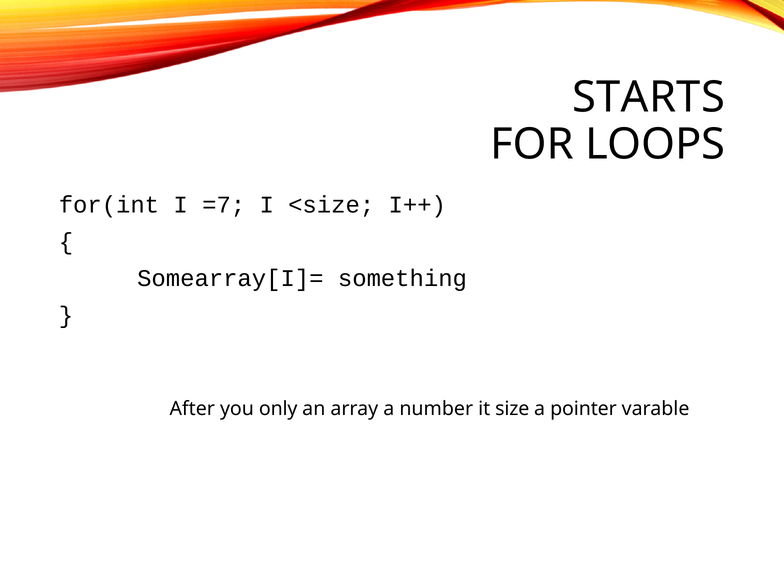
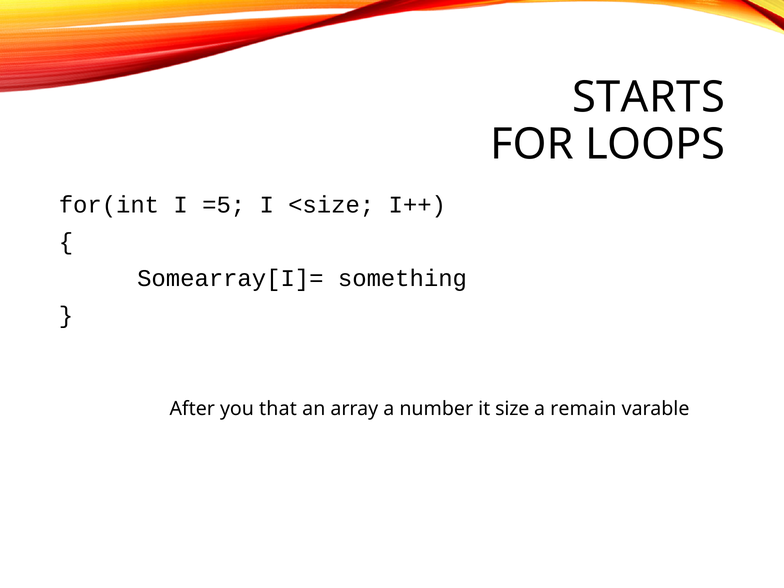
=7: =7 -> =5
only: only -> that
pointer: pointer -> remain
